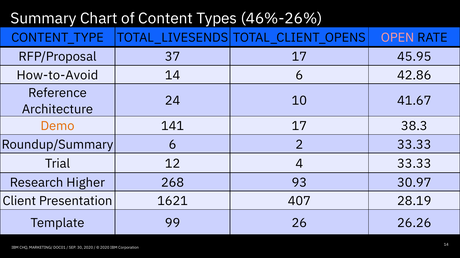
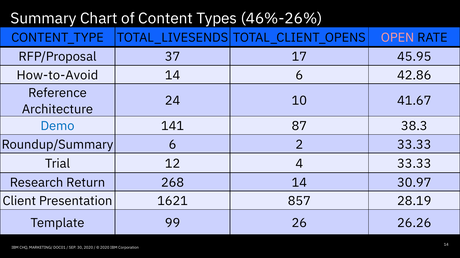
Demo colour: orange -> blue
17 at (299, 126): 17 -> 87
Higher: Higher -> Return
268 93: 93 -> 14
407: 407 -> 857
